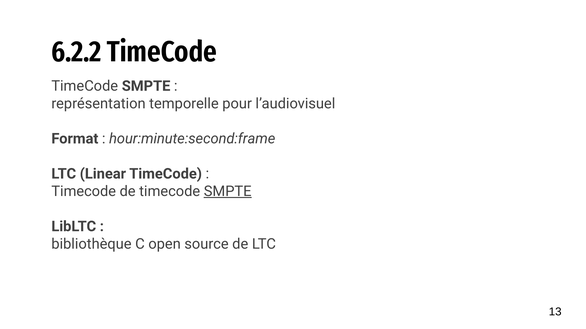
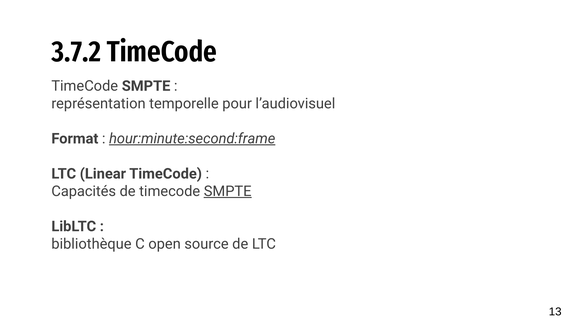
6.2.2: 6.2.2 -> 3.7.2
hour:minute:second:frame underline: none -> present
Timecode at (84, 192): Timecode -> Capacités
